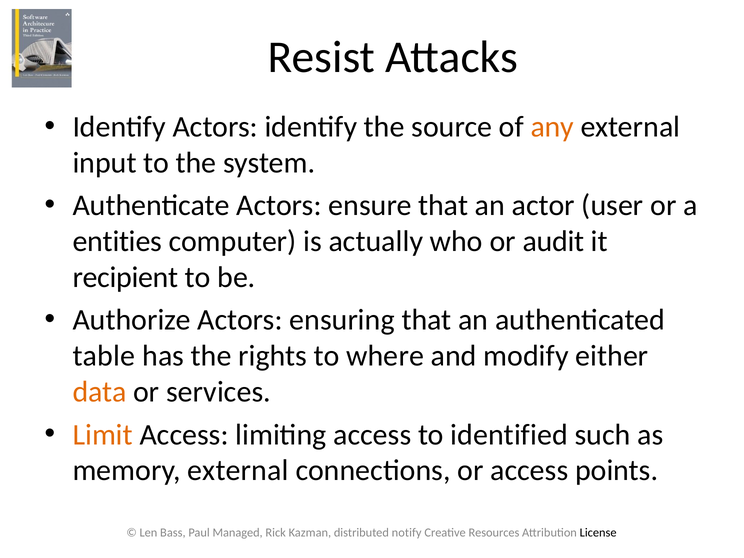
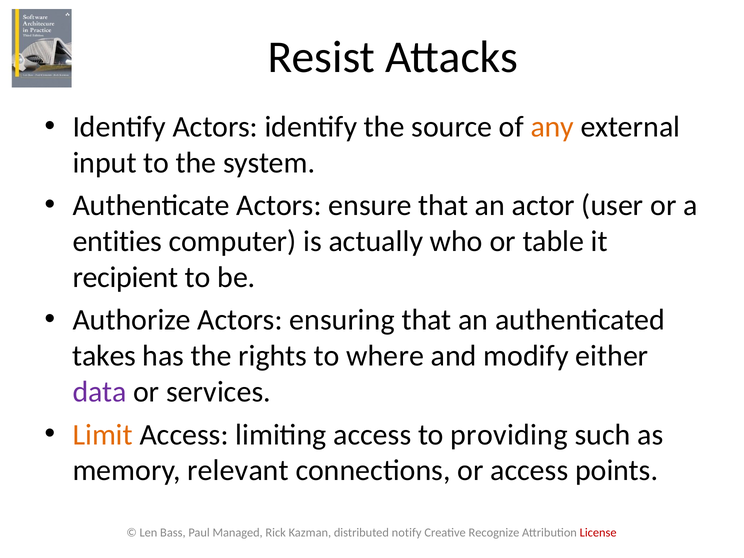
audit: audit -> table
table: table -> takes
data colour: orange -> purple
identified: identified -> providing
memory external: external -> relevant
Resources: Resources -> Recognize
License colour: black -> red
